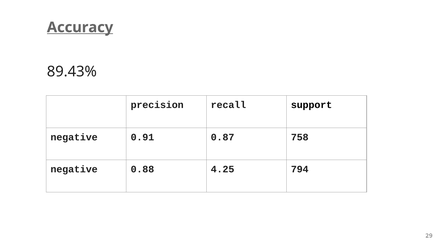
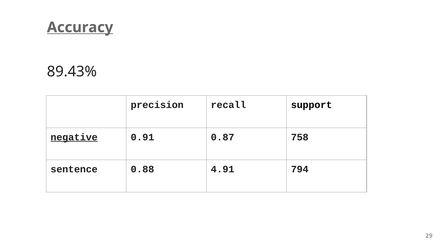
negative at (74, 137) underline: none -> present
negative at (74, 169): negative -> sentence
4.25: 4.25 -> 4.91
